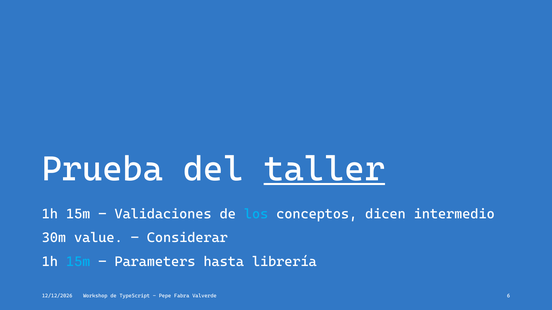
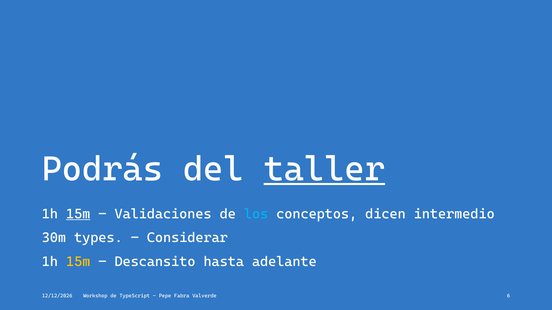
Prueba: Prueba -> Podrás
15m at (78, 214) underline: none -> present
value: value -> types
15m at (78, 262) colour: light blue -> yellow
Parameters: Parameters -> Descansito
librería: librería -> adelante
